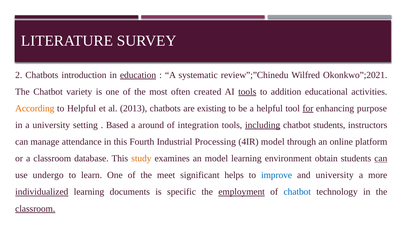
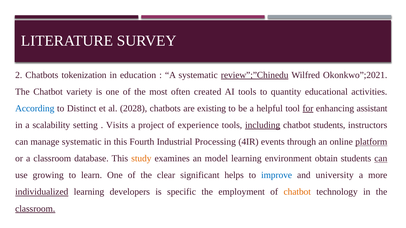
introduction: introduction -> tokenization
education underline: present -> none
review”;”Chinedu underline: none -> present
tools at (247, 92) underline: present -> none
addition: addition -> quantity
According colour: orange -> blue
to Helpful: Helpful -> Distinct
2013: 2013 -> 2028
purpose: purpose -> assistant
a university: university -> scalability
Based: Based -> Visits
around: around -> project
integration: integration -> experience
manage attendance: attendance -> systematic
4IR model: model -> events
platform underline: none -> present
undergo: undergo -> growing
meet: meet -> clear
documents: documents -> developers
employment underline: present -> none
chatbot at (297, 192) colour: blue -> orange
